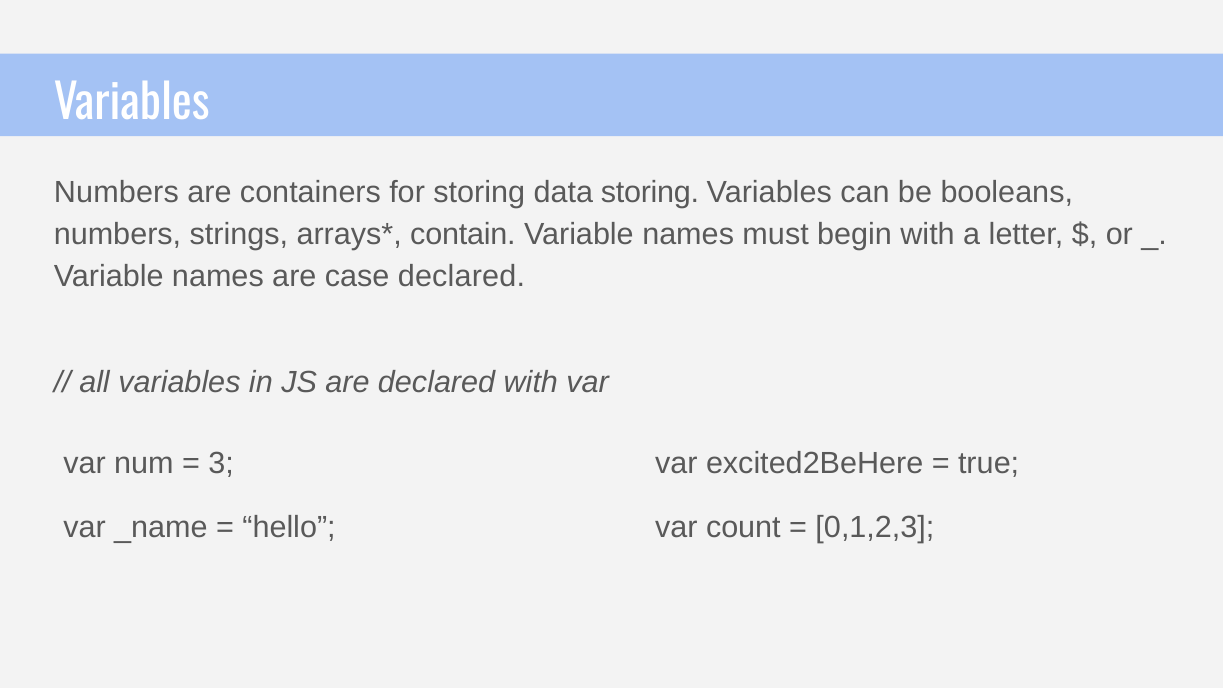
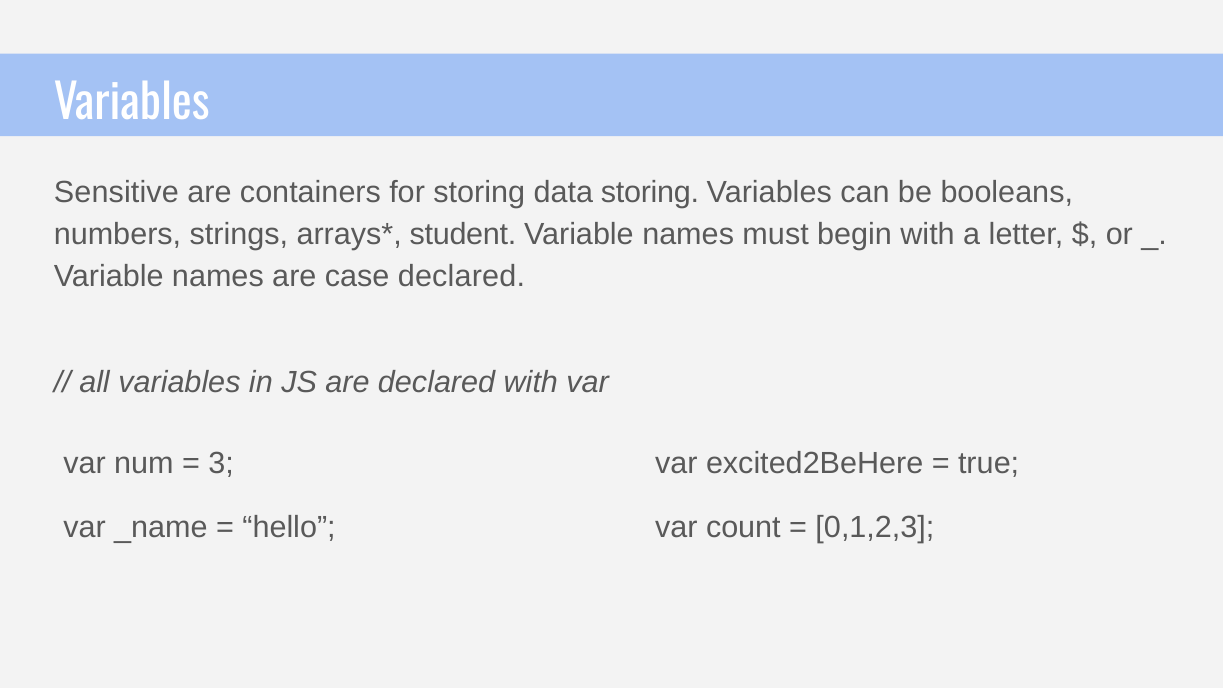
Numbers at (116, 192): Numbers -> Sensitive
contain: contain -> student
